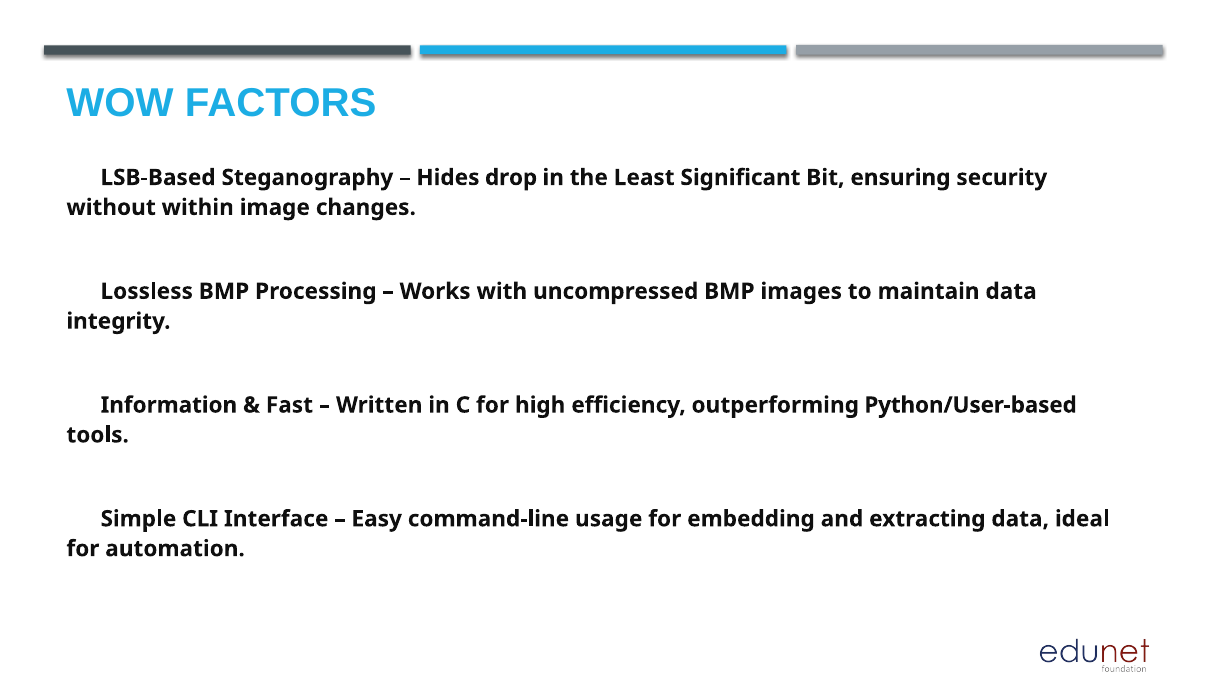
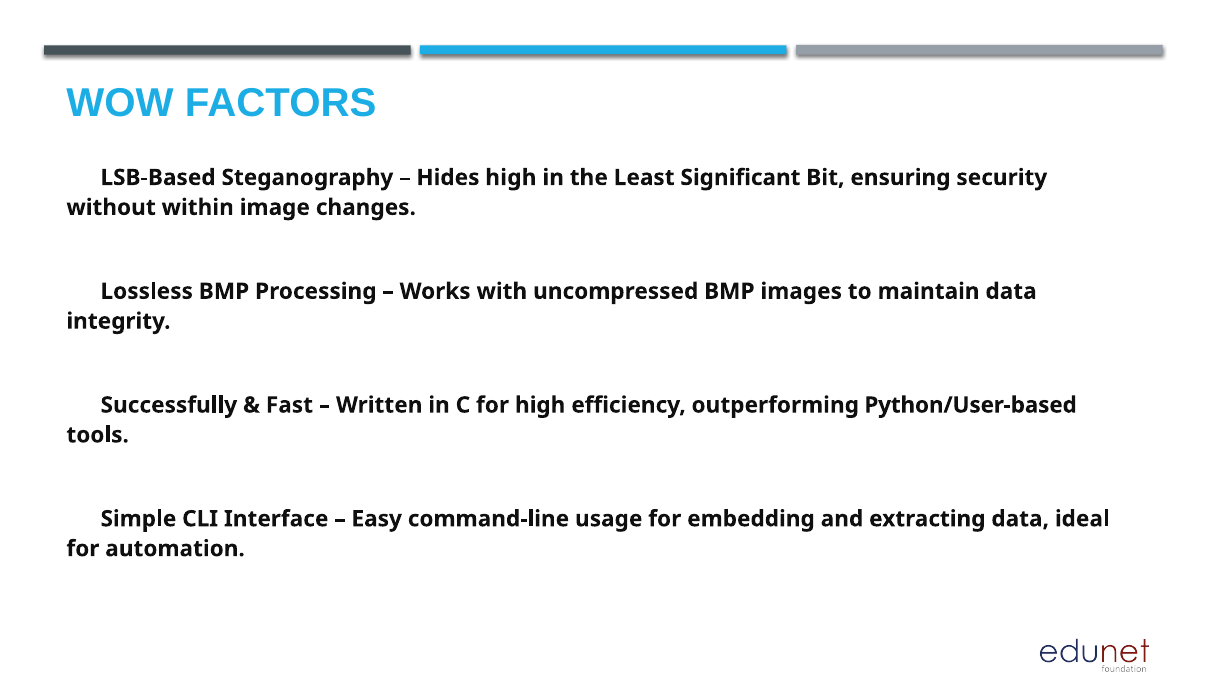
Hides drop: drop -> high
Information: Information -> Successfully
